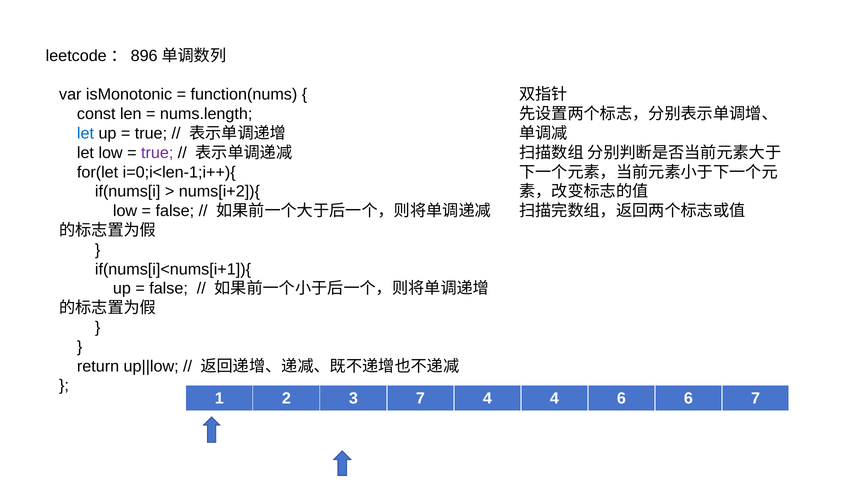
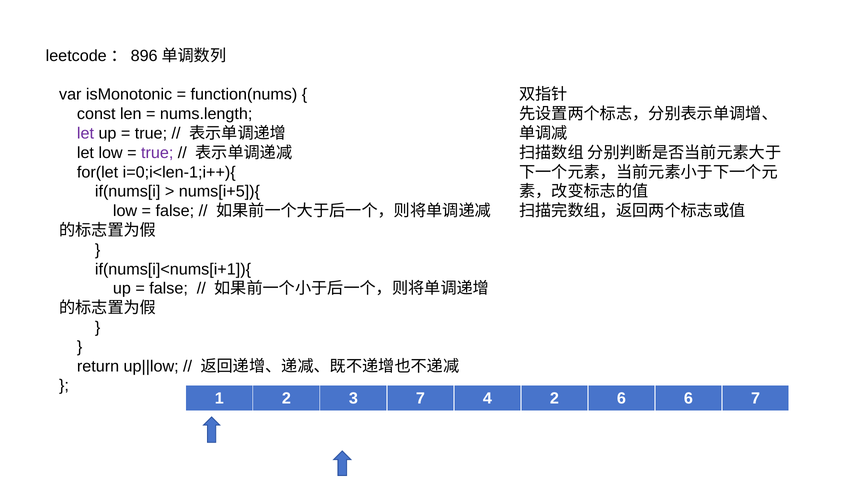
let at (85, 133) colour: blue -> purple
nums[i+2]){: nums[i+2]){ -> nums[i+5]){
4 4: 4 -> 2
